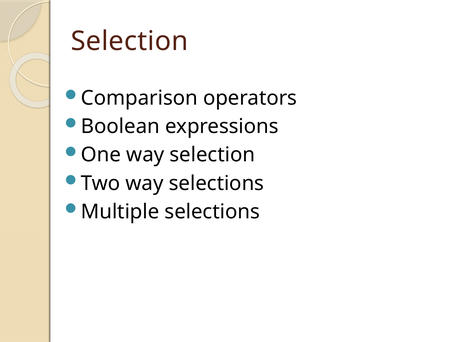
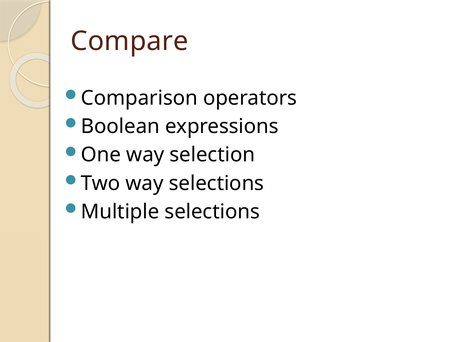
Selection at (129, 41): Selection -> Compare
